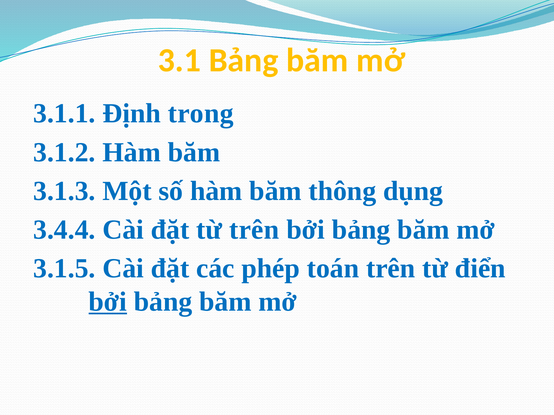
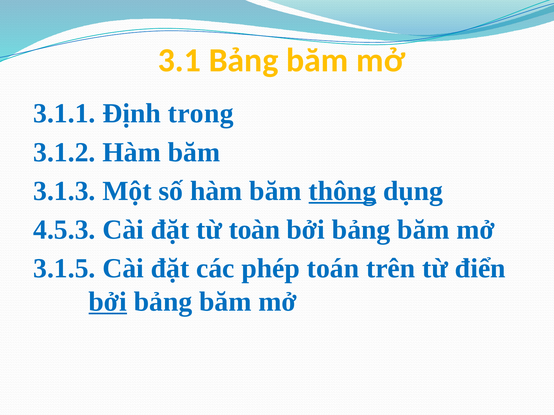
thông underline: none -> present
3.4.4: 3.4.4 -> 4.5.3
từ trên: trên -> toàn
